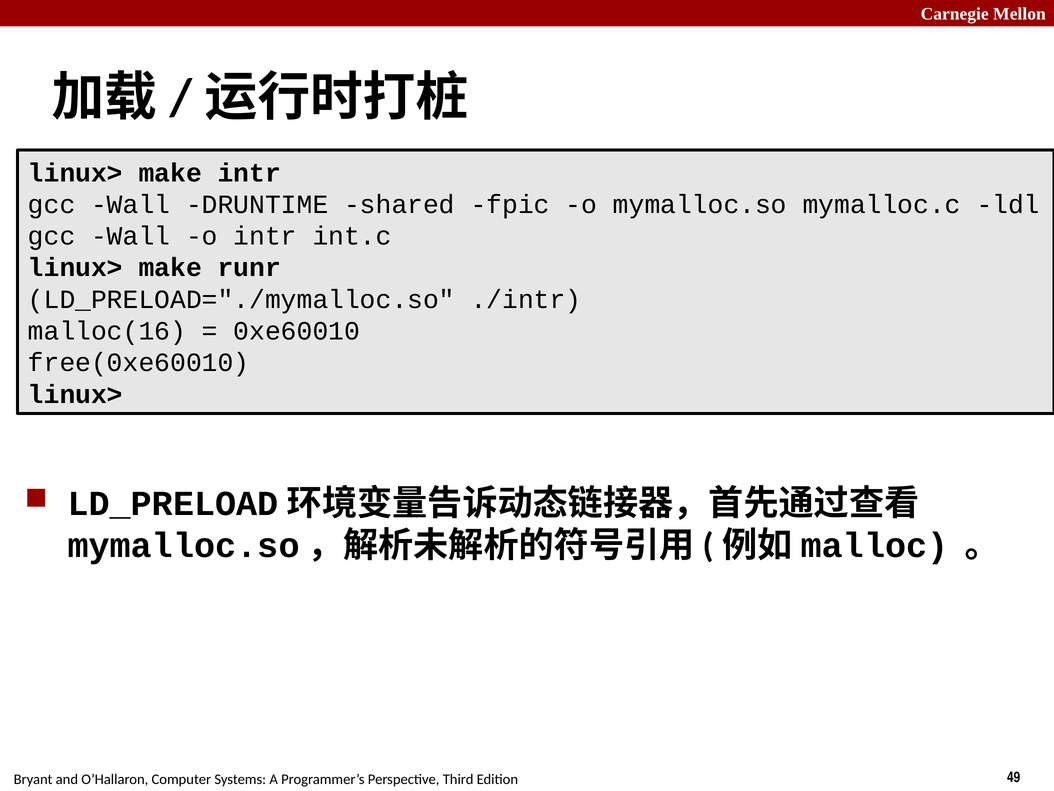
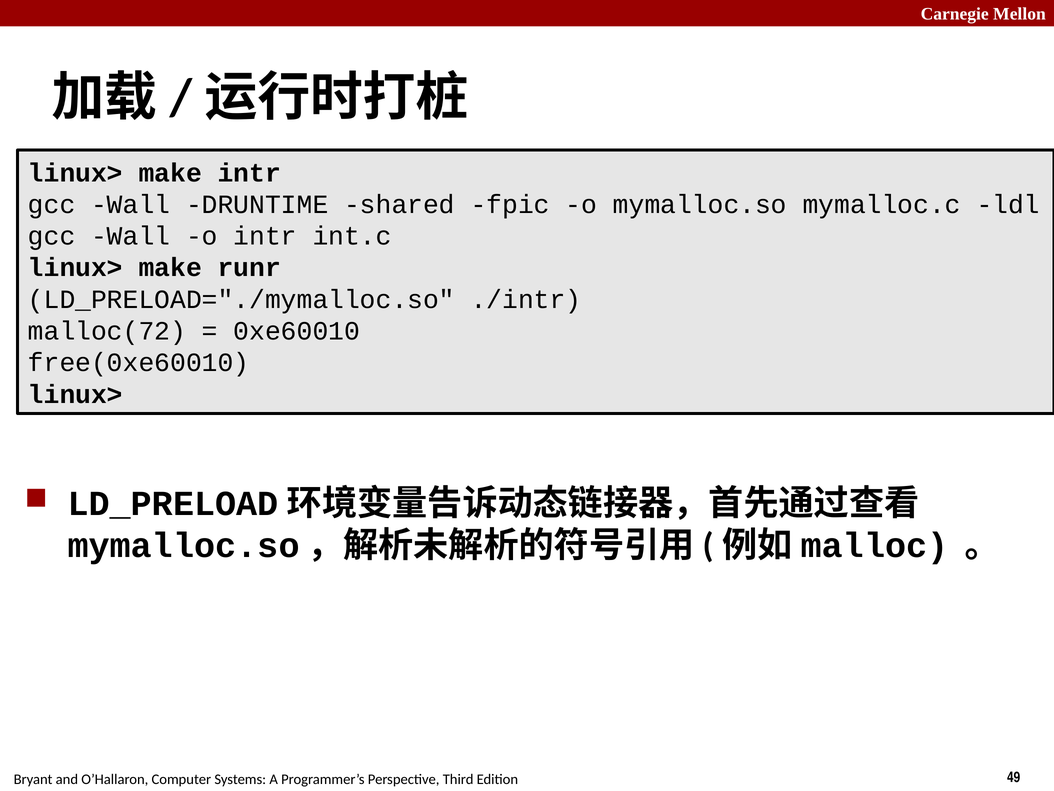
malloc(16: malloc(16 -> malloc(72
